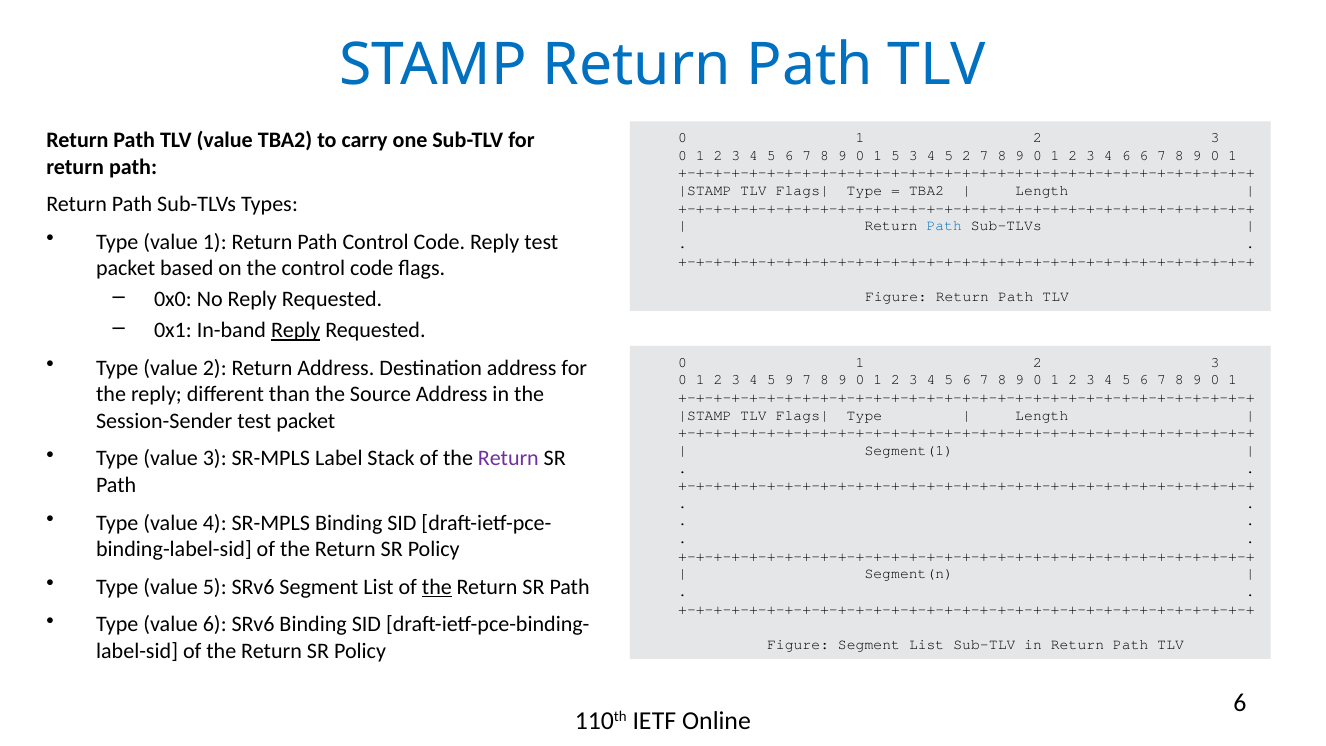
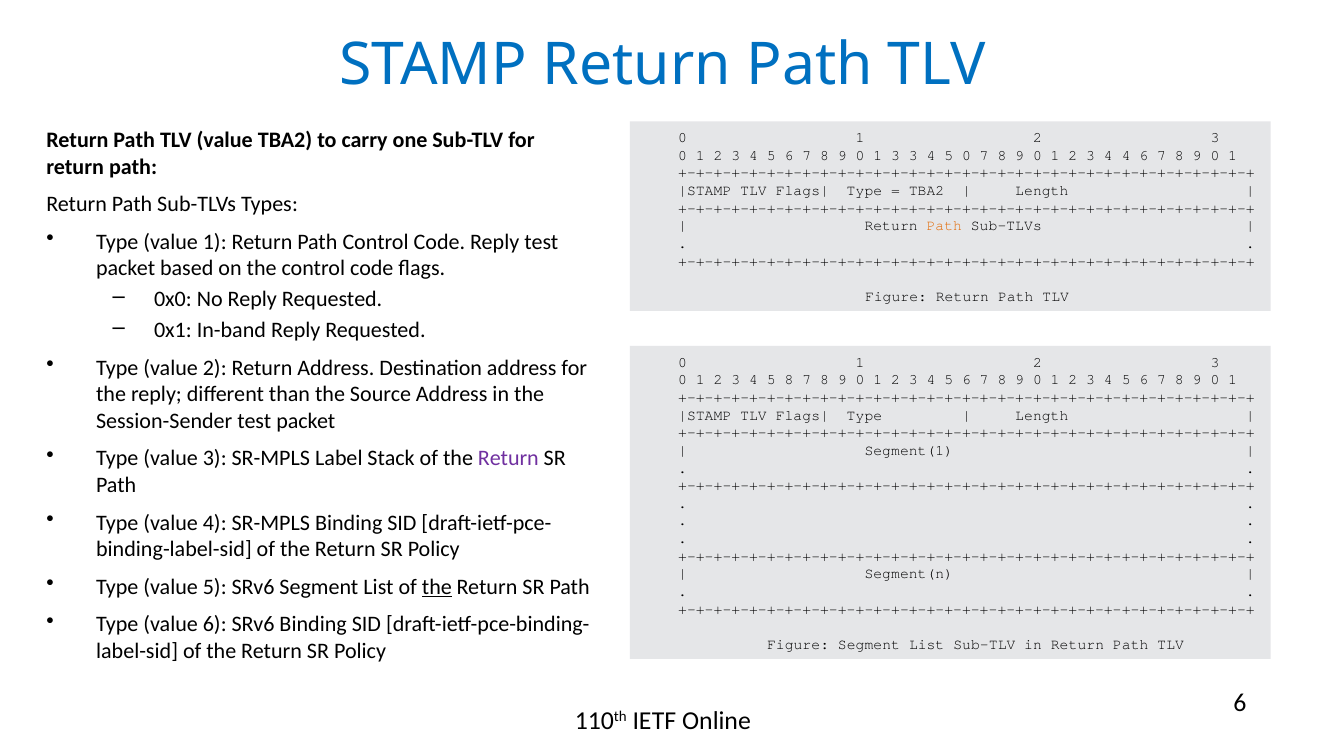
1 5: 5 -> 3
5 2: 2 -> 0
4 6: 6 -> 4
Path at (944, 226) colour: blue -> orange
Reply at (296, 330) underline: present -> none
5 9: 9 -> 8
